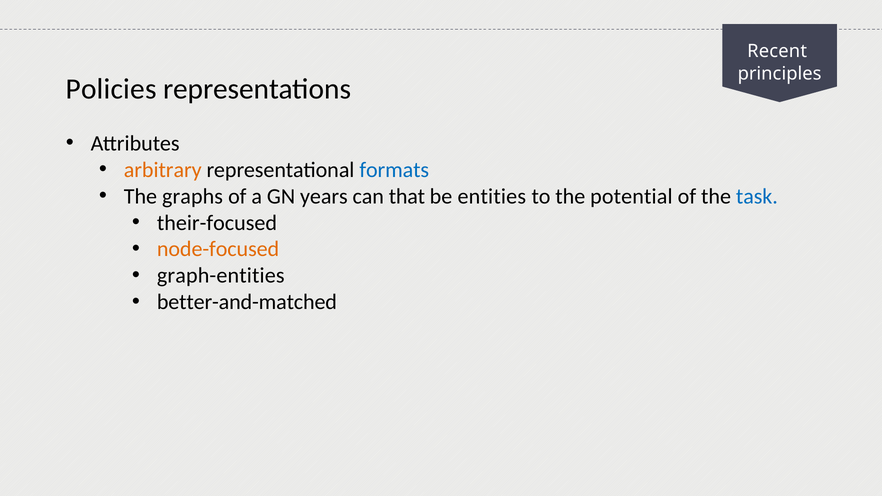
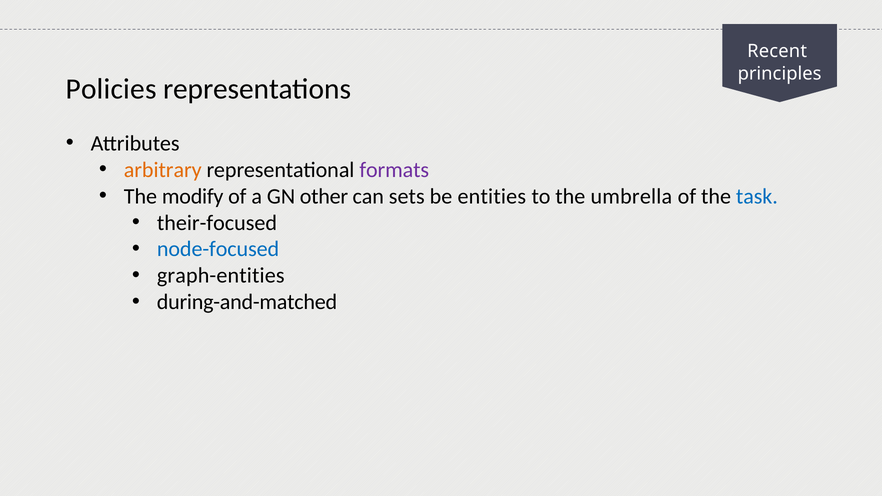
formats colour: blue -> purple
graphs: graphs -> modify
years: years -> other
that: that -> sets
potential: potential -> umbrella
node-focused colour: orange -> blue
better-and-matched: better-and-matched -> during-and-matched
